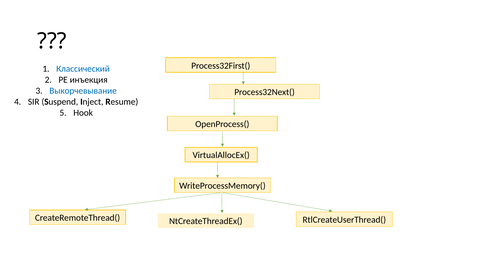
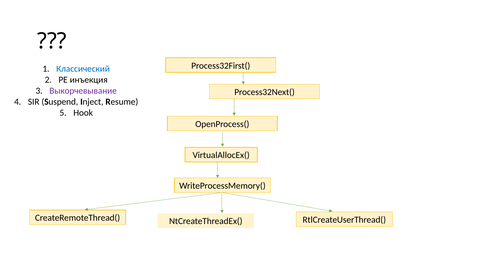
Выкорчевывание colour: blue -> purple
